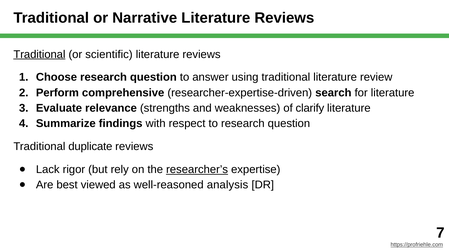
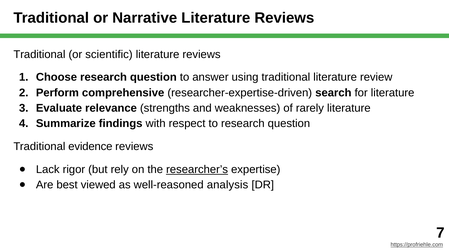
Traditional at (39, 54) underline: present -> none
clarify: clarify -> rarely
duplicate: duplicate -> evidence
